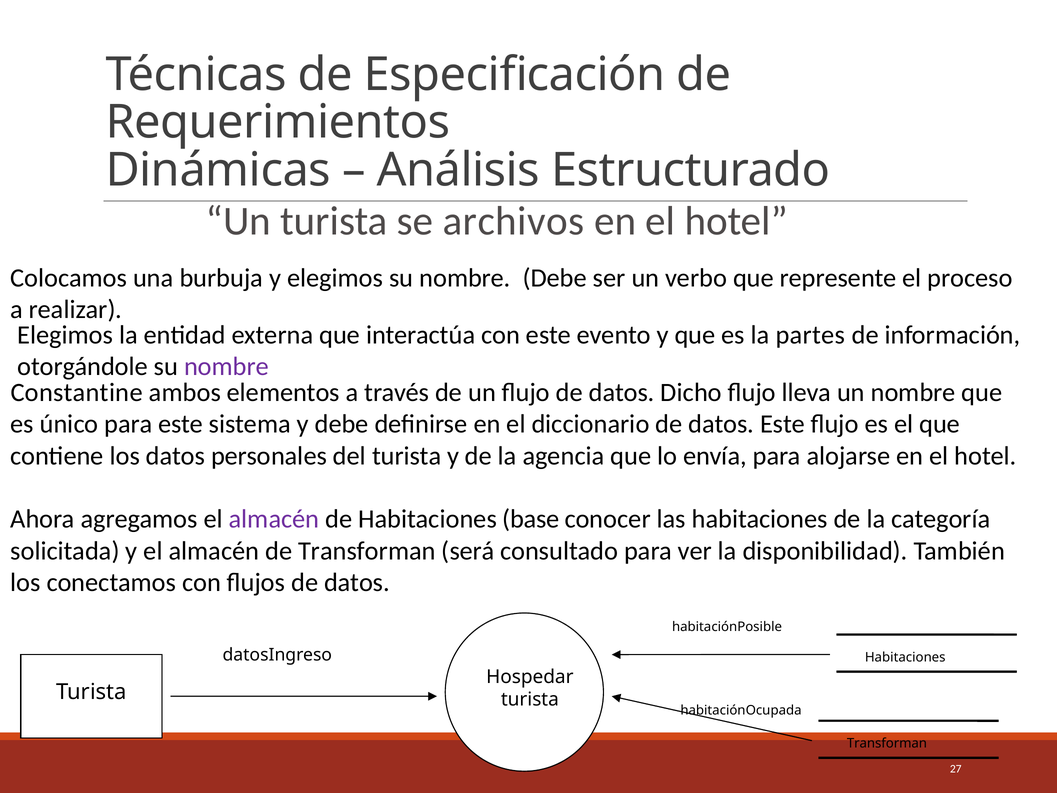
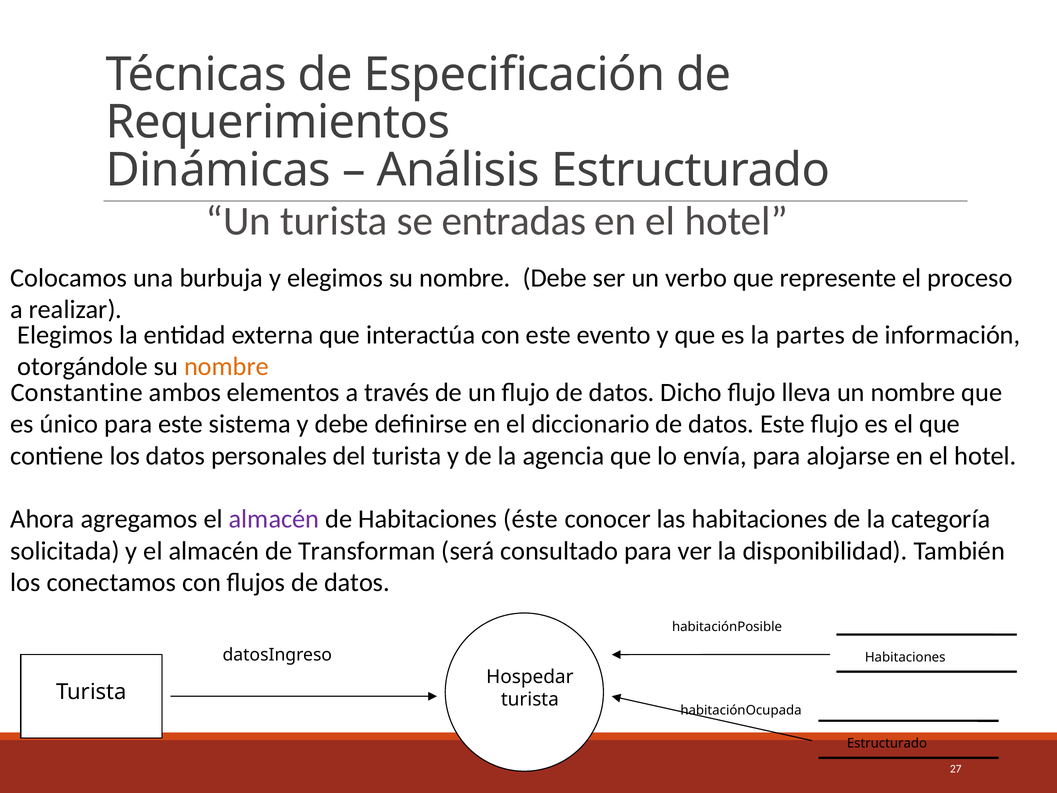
archivos: archivos -> entradas
nombre at (226, 367) colour: purple -> orange
base: base -> éste
Transforman at (887, 743): Transforman -> Estructurado
